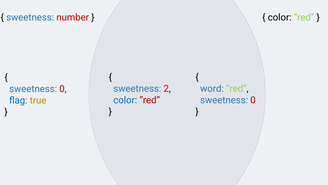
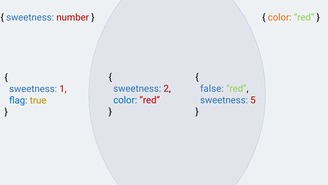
color at (280, 17) colour: black -> orange
word: word -> false
0 at (63, 89): 0 -> 1
0 at (253, 100): 0 -> 5
